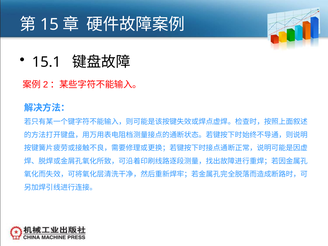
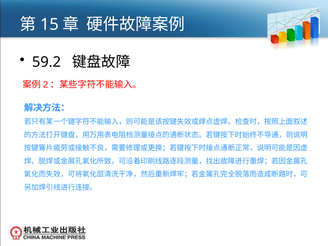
15.1: 15.1 -> 59.2
